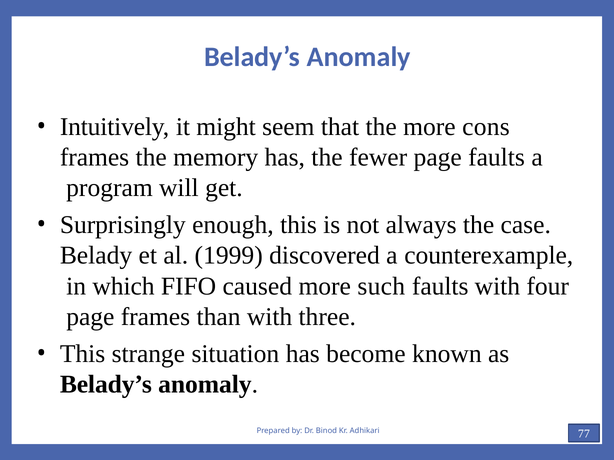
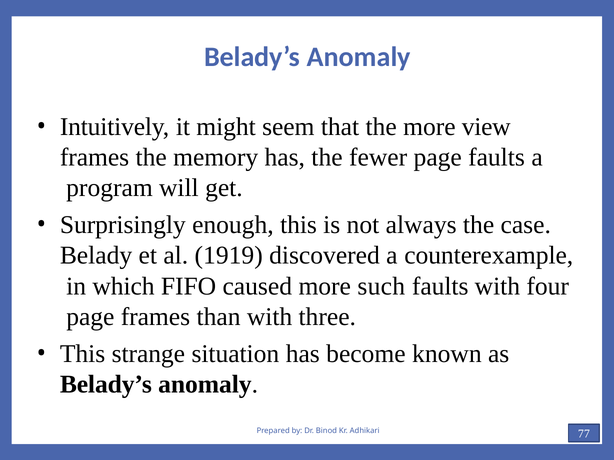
cons: cons -> view
1999: 1999 -> 1919
